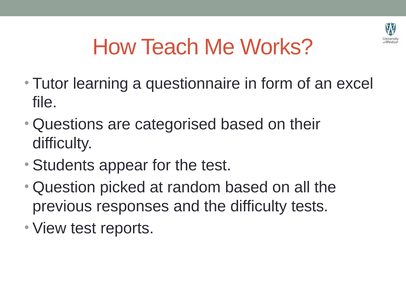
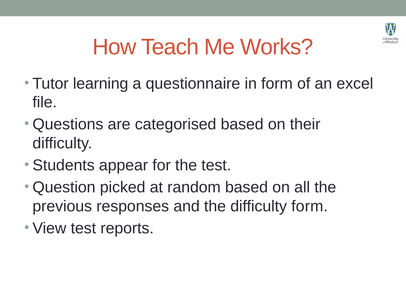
difficulty tests: tests -> form
